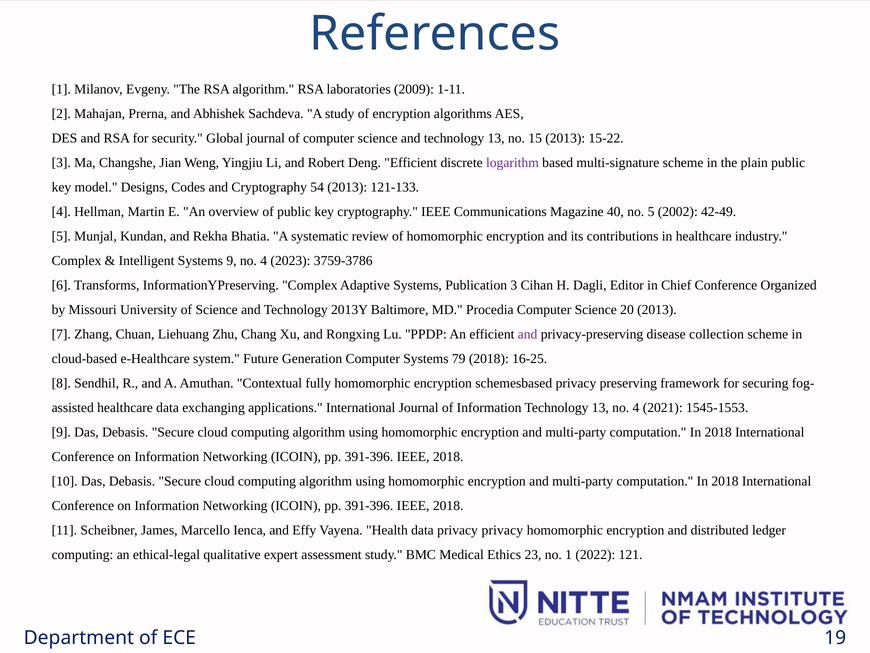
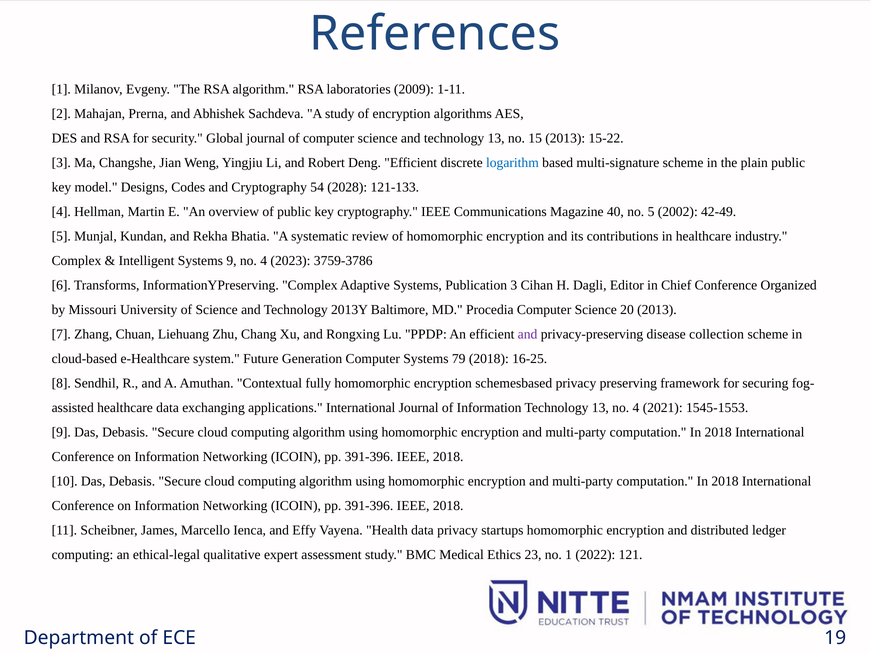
logarithm colour: purple -> blue
54 2013: 2013 -> 2028
privacy privacy: privacy -> startups
